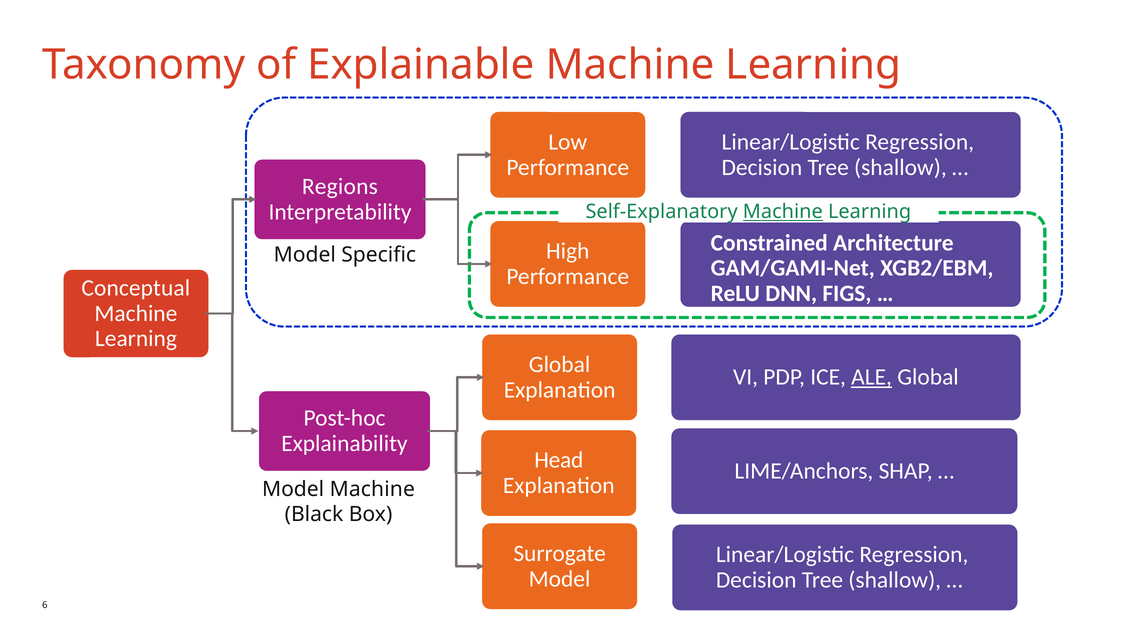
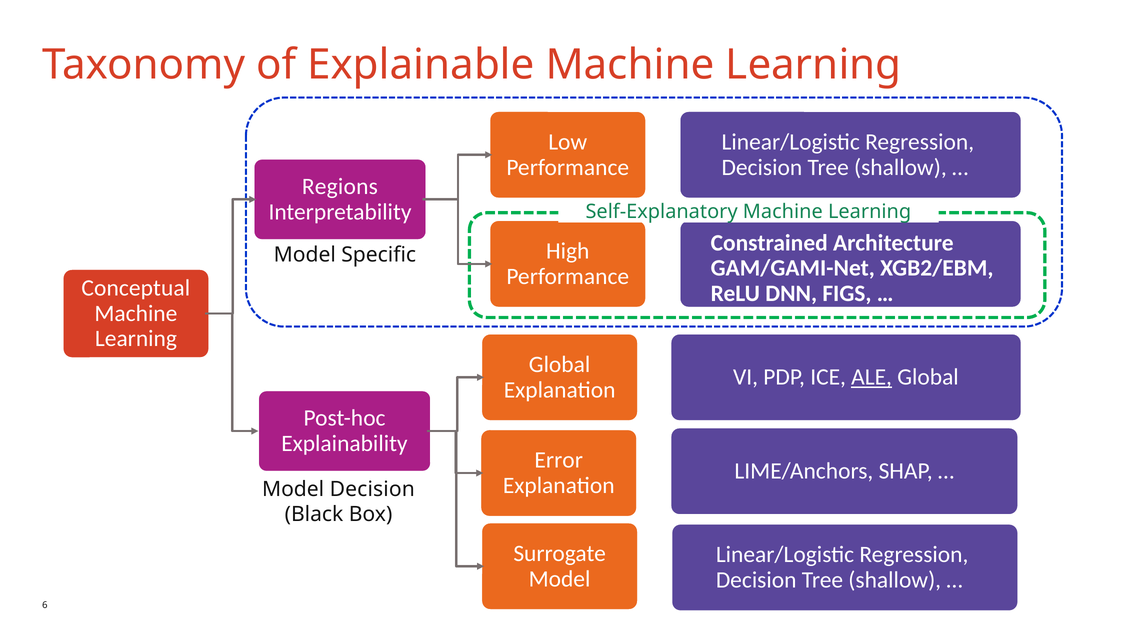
Machine at (783, 212) underline: present -> none
Head: Head -> Error
Model Machine: Machine -> Decision
